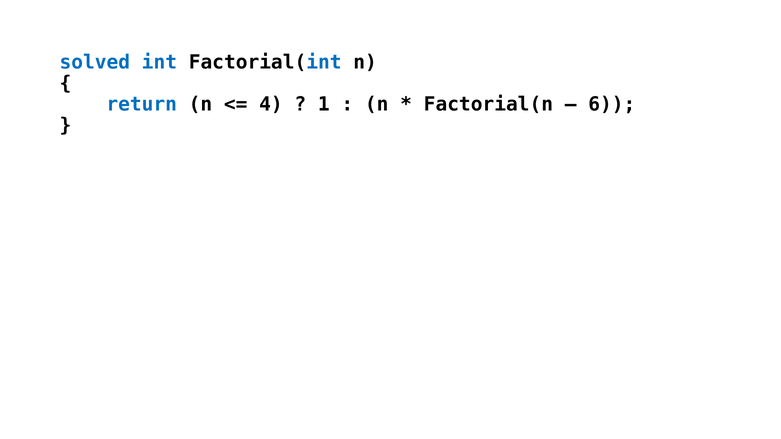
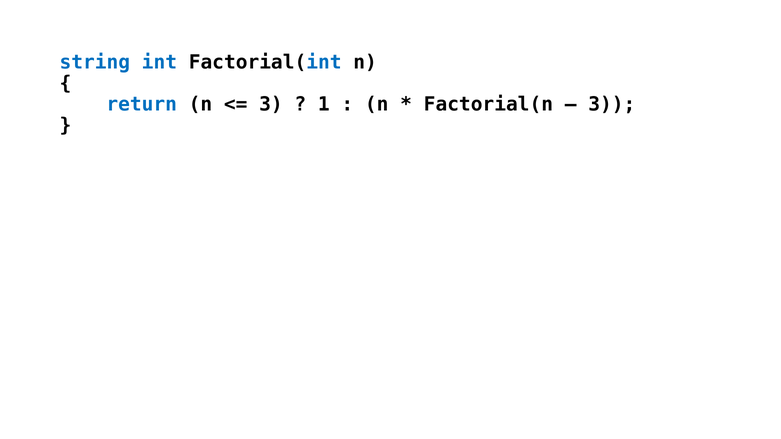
solved: solved -> string
4 at (271, 105): 4 -> 3
6 at (612, 105): 6 -> 3
